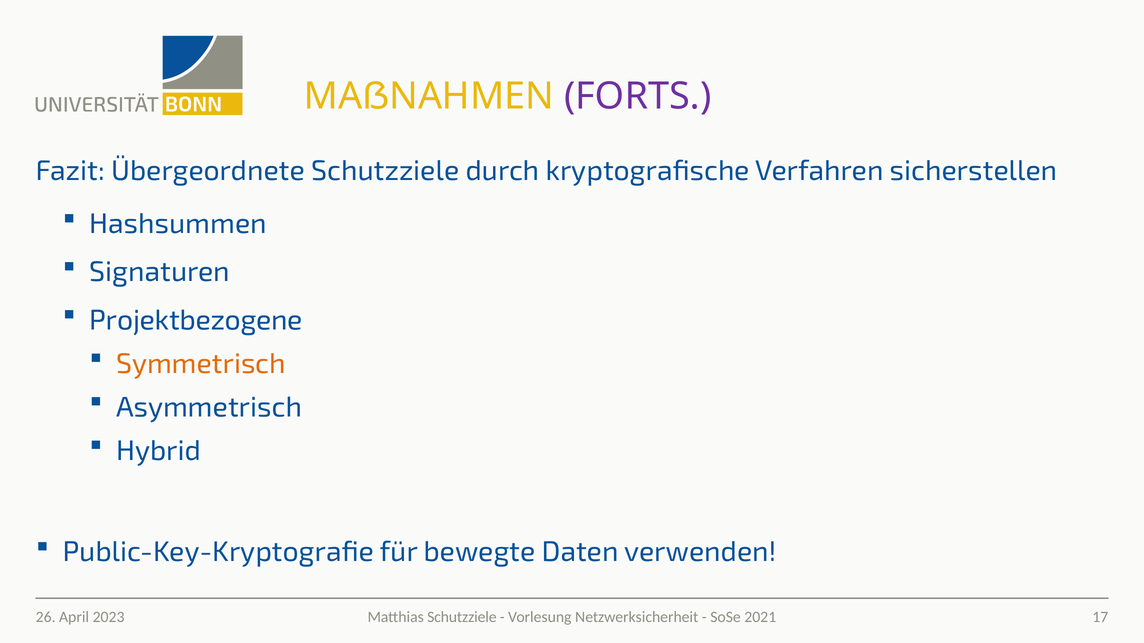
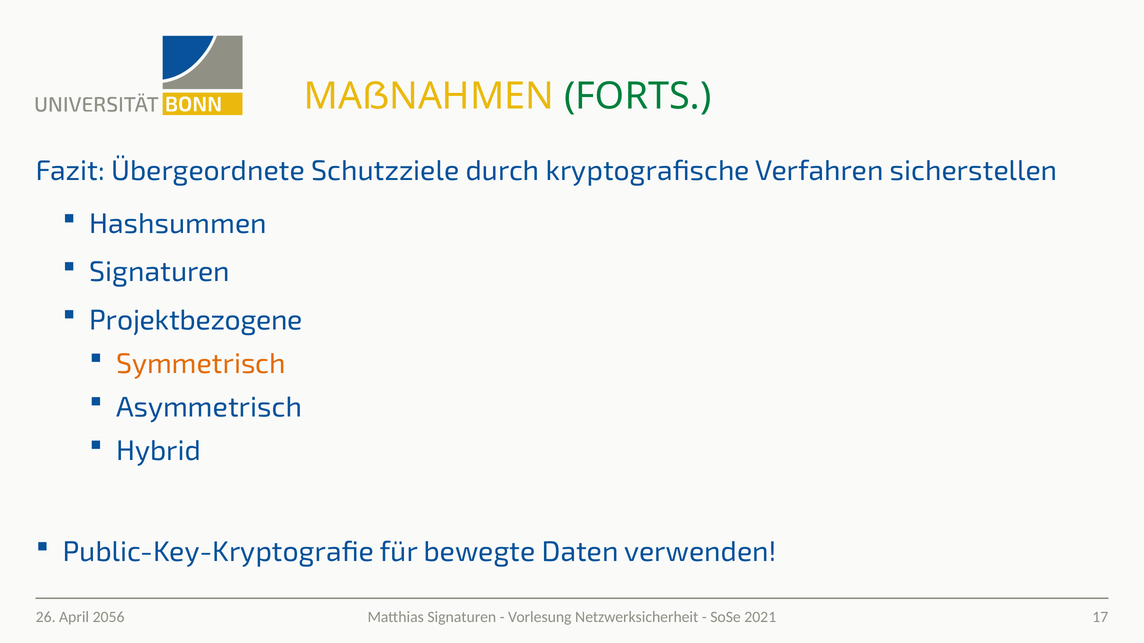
FORTS colour: purple -> green
Matthias Schutzziele: Schutzziele -> Signaturen
2023: 2023 -> 2056
